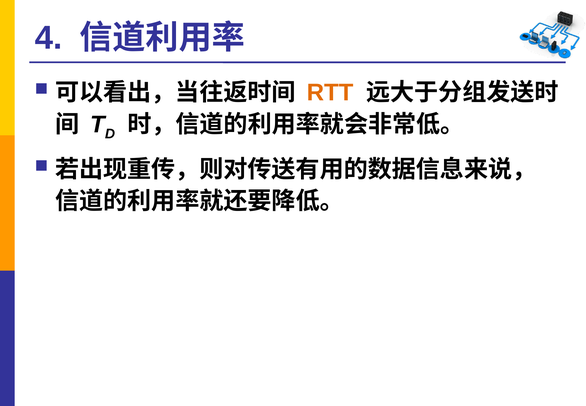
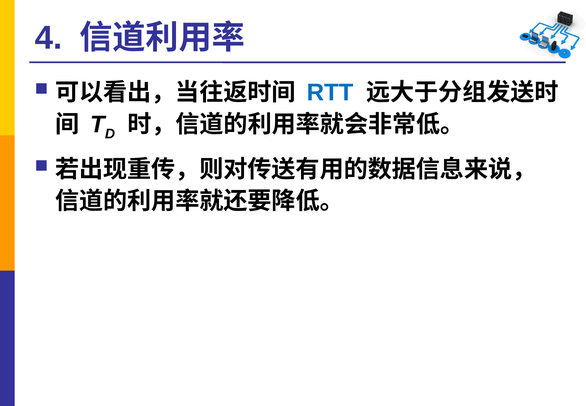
RTT colour: orange -> blue
